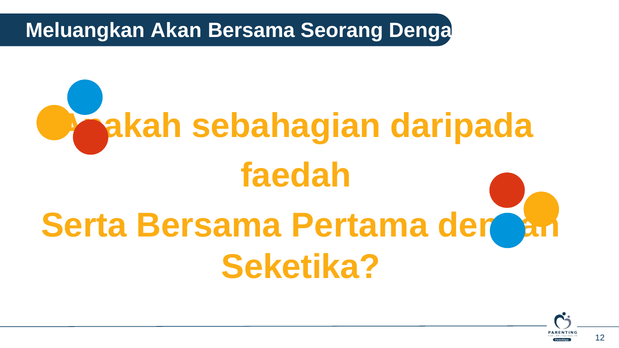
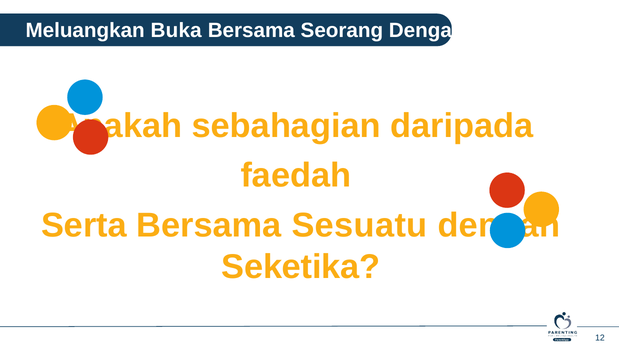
Akan: Akan -> Buka
Pertama: Pertama -> Sesuatu
